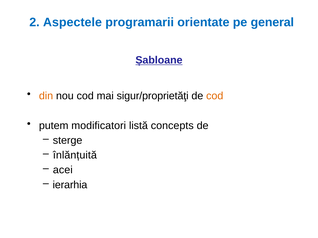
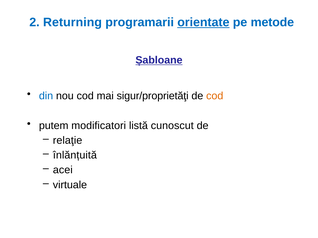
Aspectele: Aspectele -> Returning
orientate underline: none -> present
general: general -> metode
din colour: orange -> blue
concepts: concepts -> cunoscut
sterge: sterge -> relaţie
ierarhia: ierarhia -> virtuale
